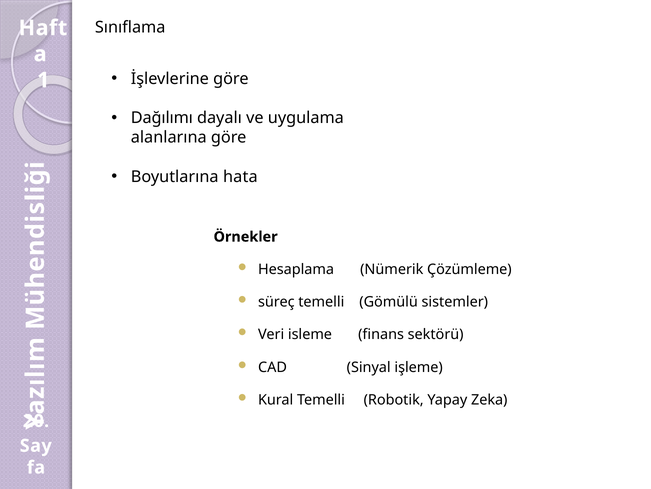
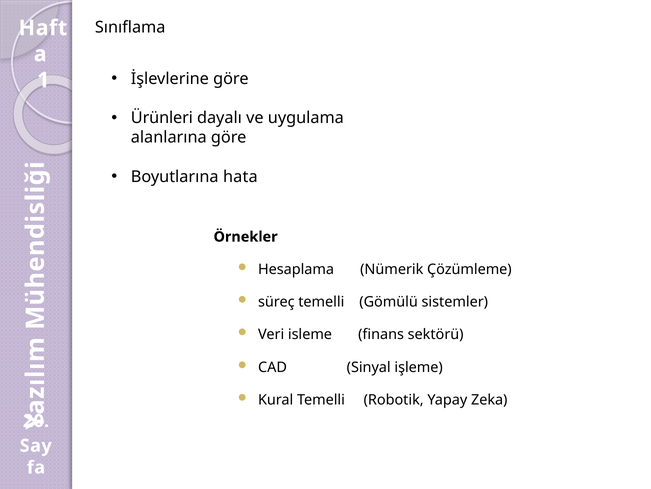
Dağılımı: Dağılımı -> Ürünleri
